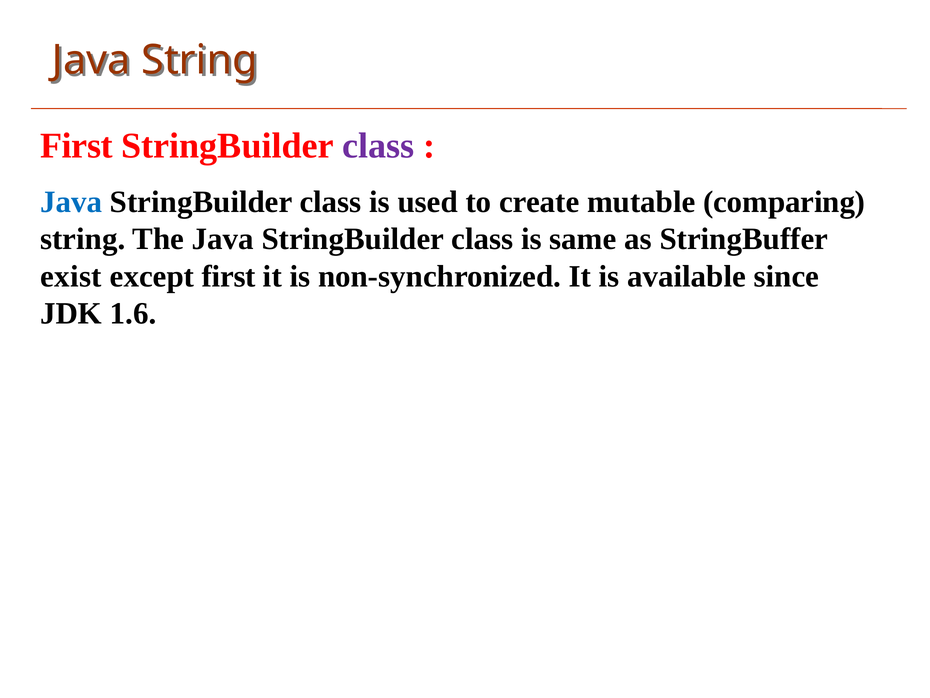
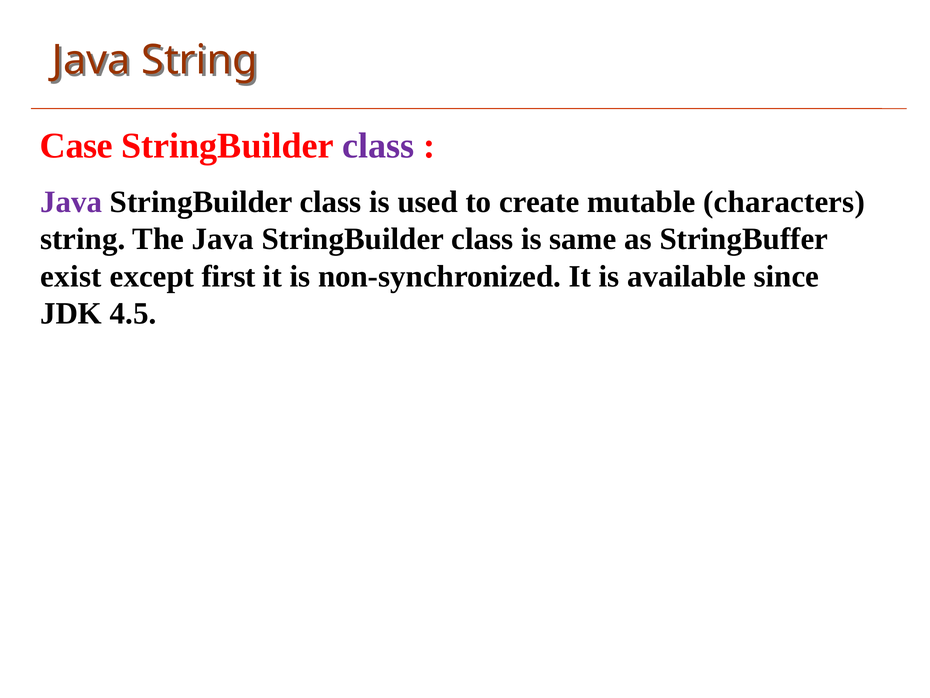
First at (76, 146): First -> Case
Java at (71, 202) colour: blue -> purple
comparing: comparing -> characters
1.6: 1.6 -> 4.5
